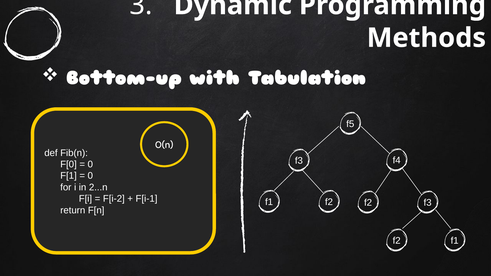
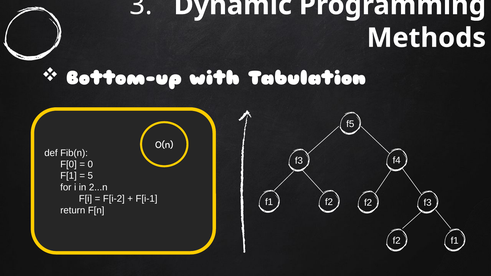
0 at (90, 176): 0 -> 5
